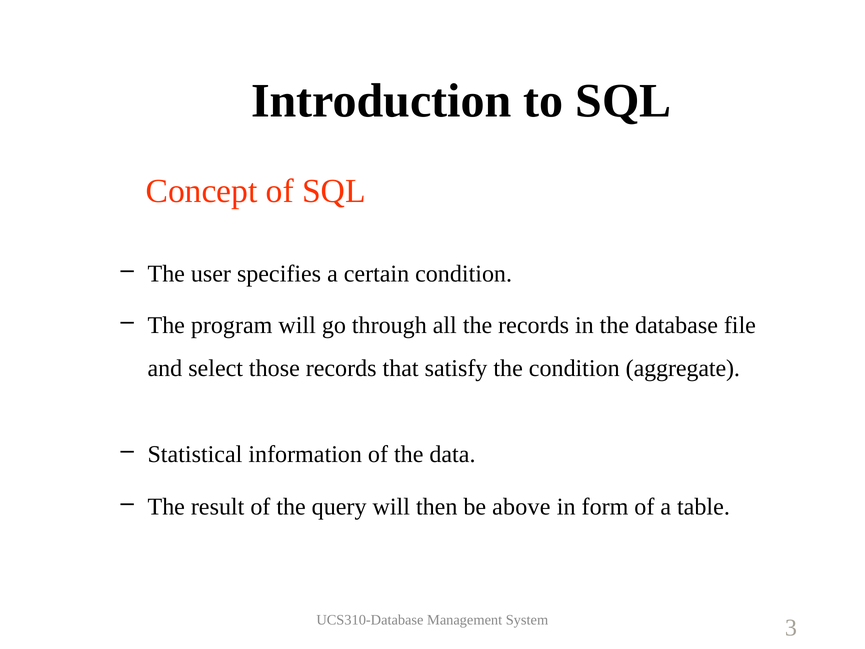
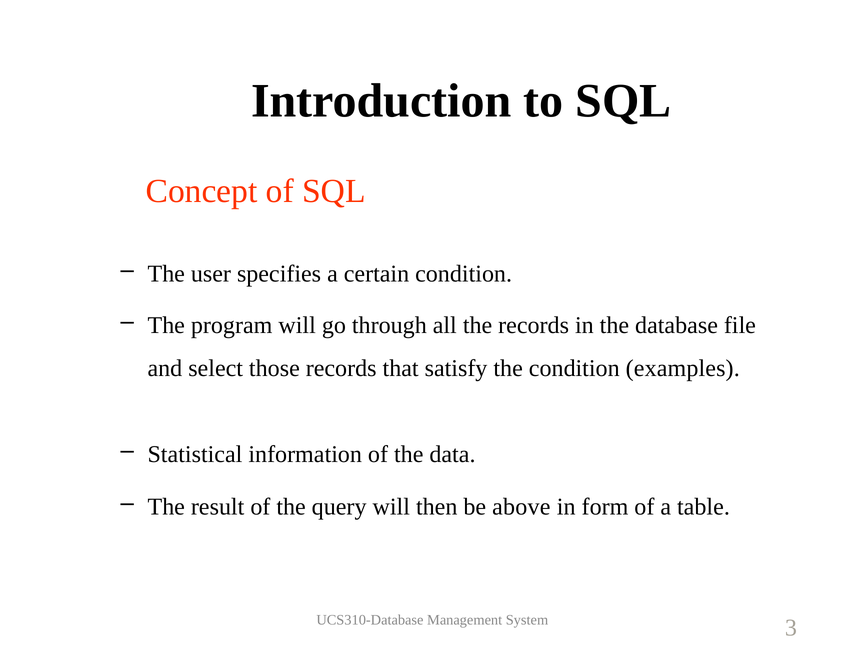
aggregate: aggregate -> examples
